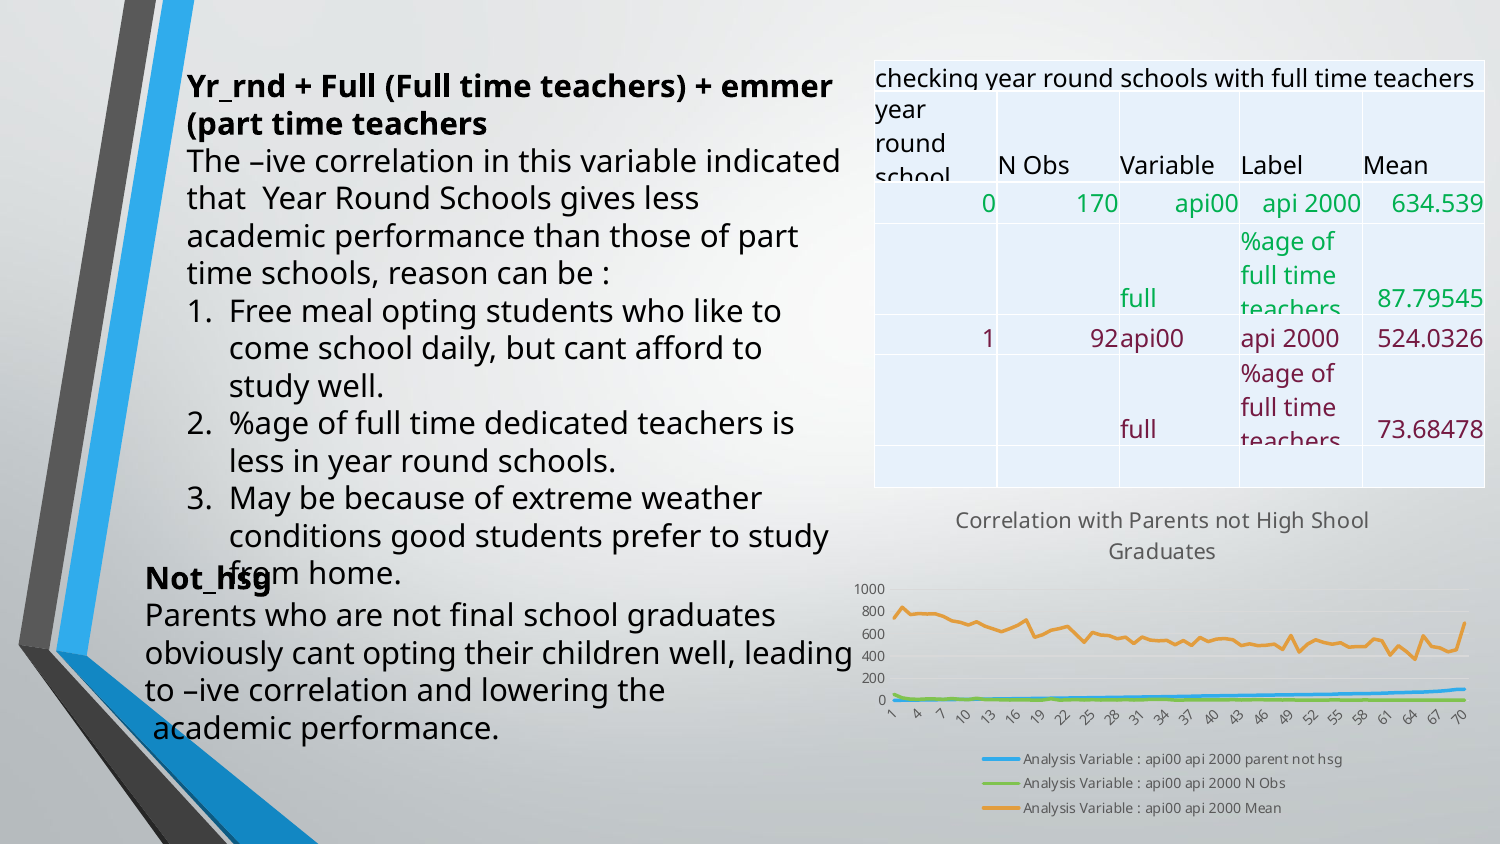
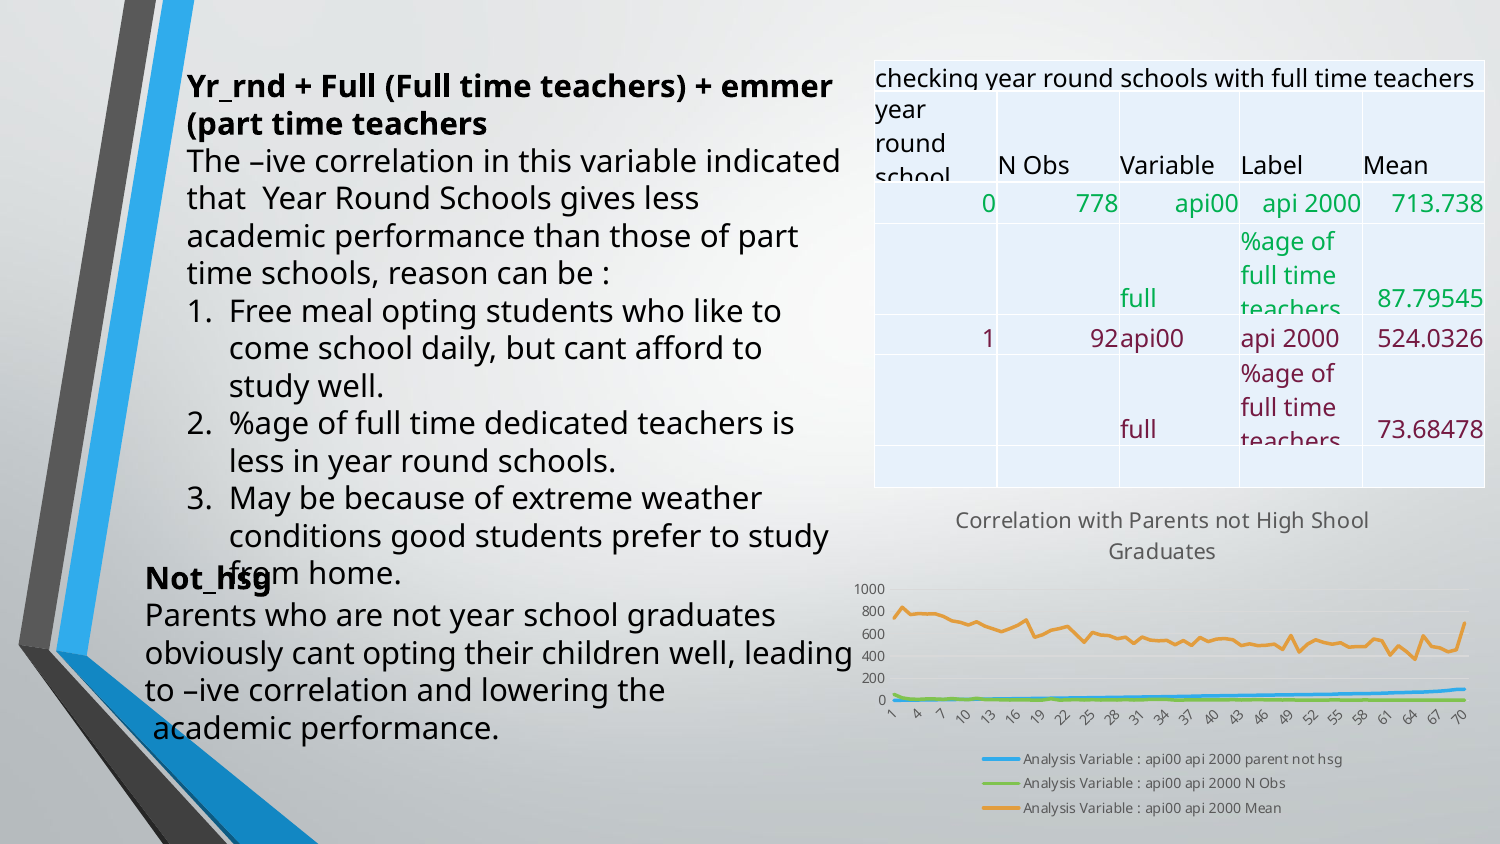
170: 170 -> 778
634.539: 634.539 -> 713.738
not final: final -> year
